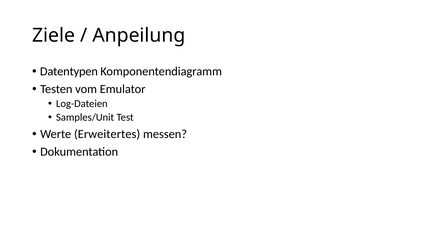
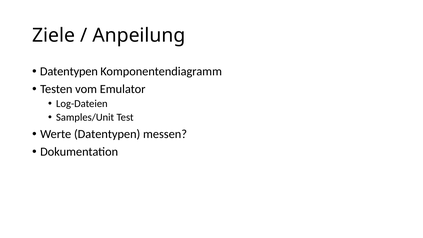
Werte Erweitertes: Erweitertes -> Datentypen
